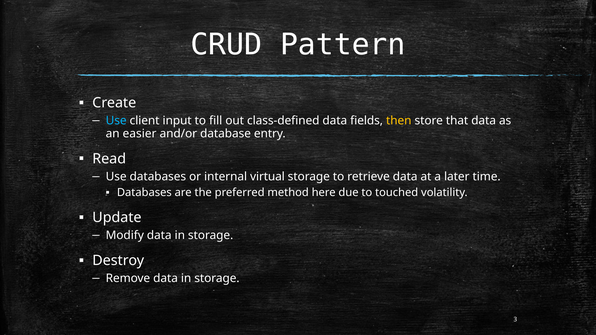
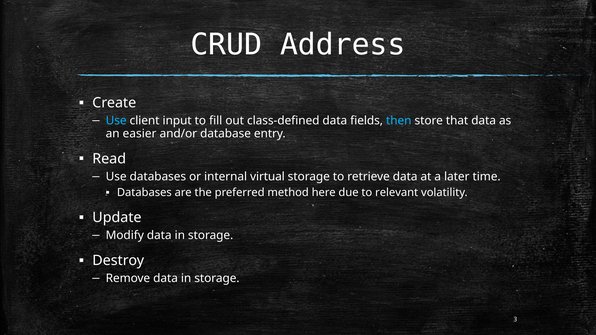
Pattern: Pattern -> Address
then colour: yellow -> light blue
touched: touched -> relevant
